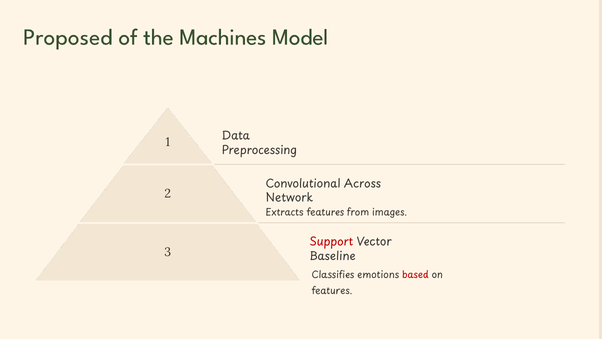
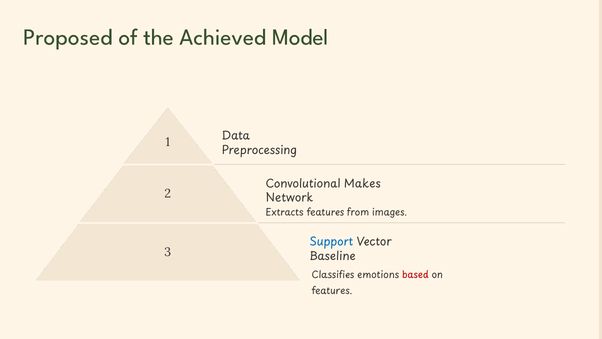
Machines: Machines -> Achieved
Across: Across -> Makes
Support colour: red -> blue
